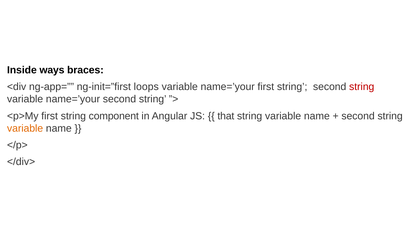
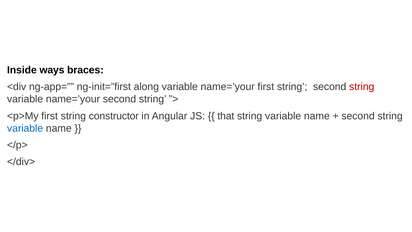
loops: loops -> along
component: component -> constructor
variable at (25, 128) colour: orange -> blue
